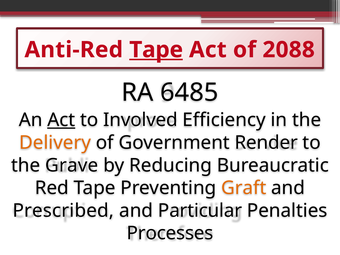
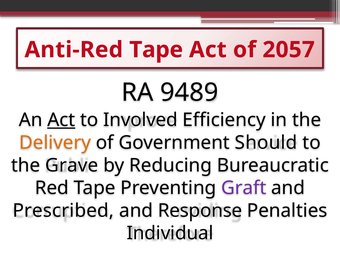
Tape at (156, 50) underline: present -> none
2088: 2088 -> 2057
6485: 6485 -> 9489
Render: Render -> Should
Graft colour: orange -> purple
Particular: Particular -> Response
Processes: Processes -> Individual
